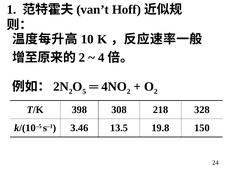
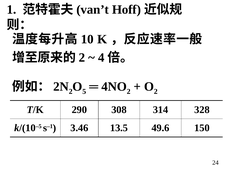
398: 398 -> 290
218: 218 -> 314
19.8: 19.8 -> 49.6
